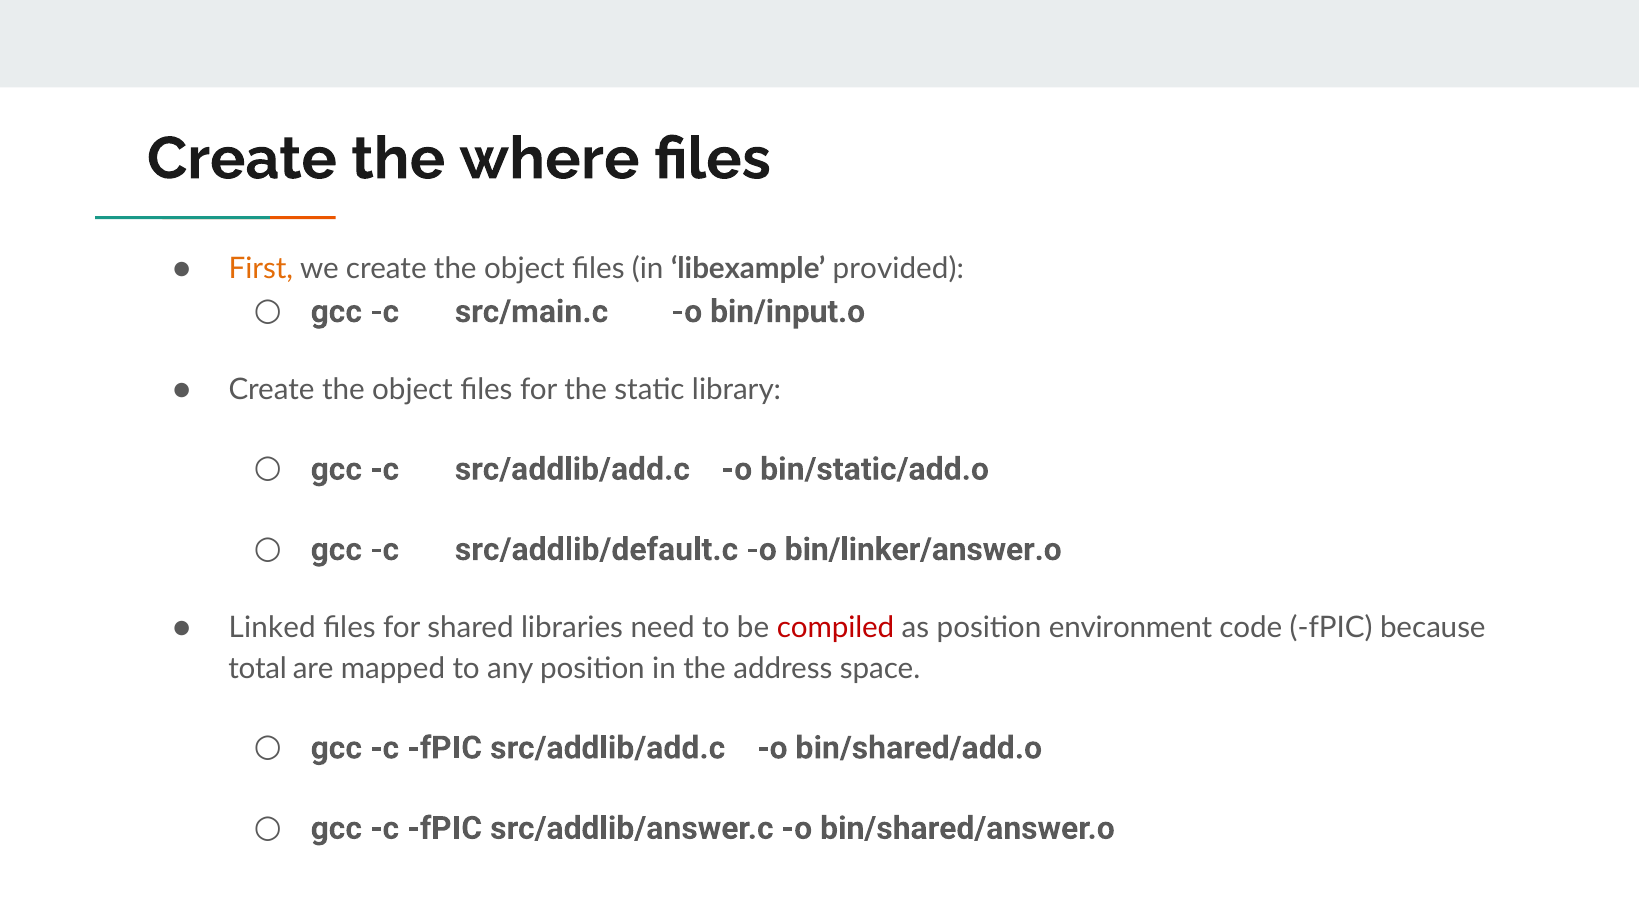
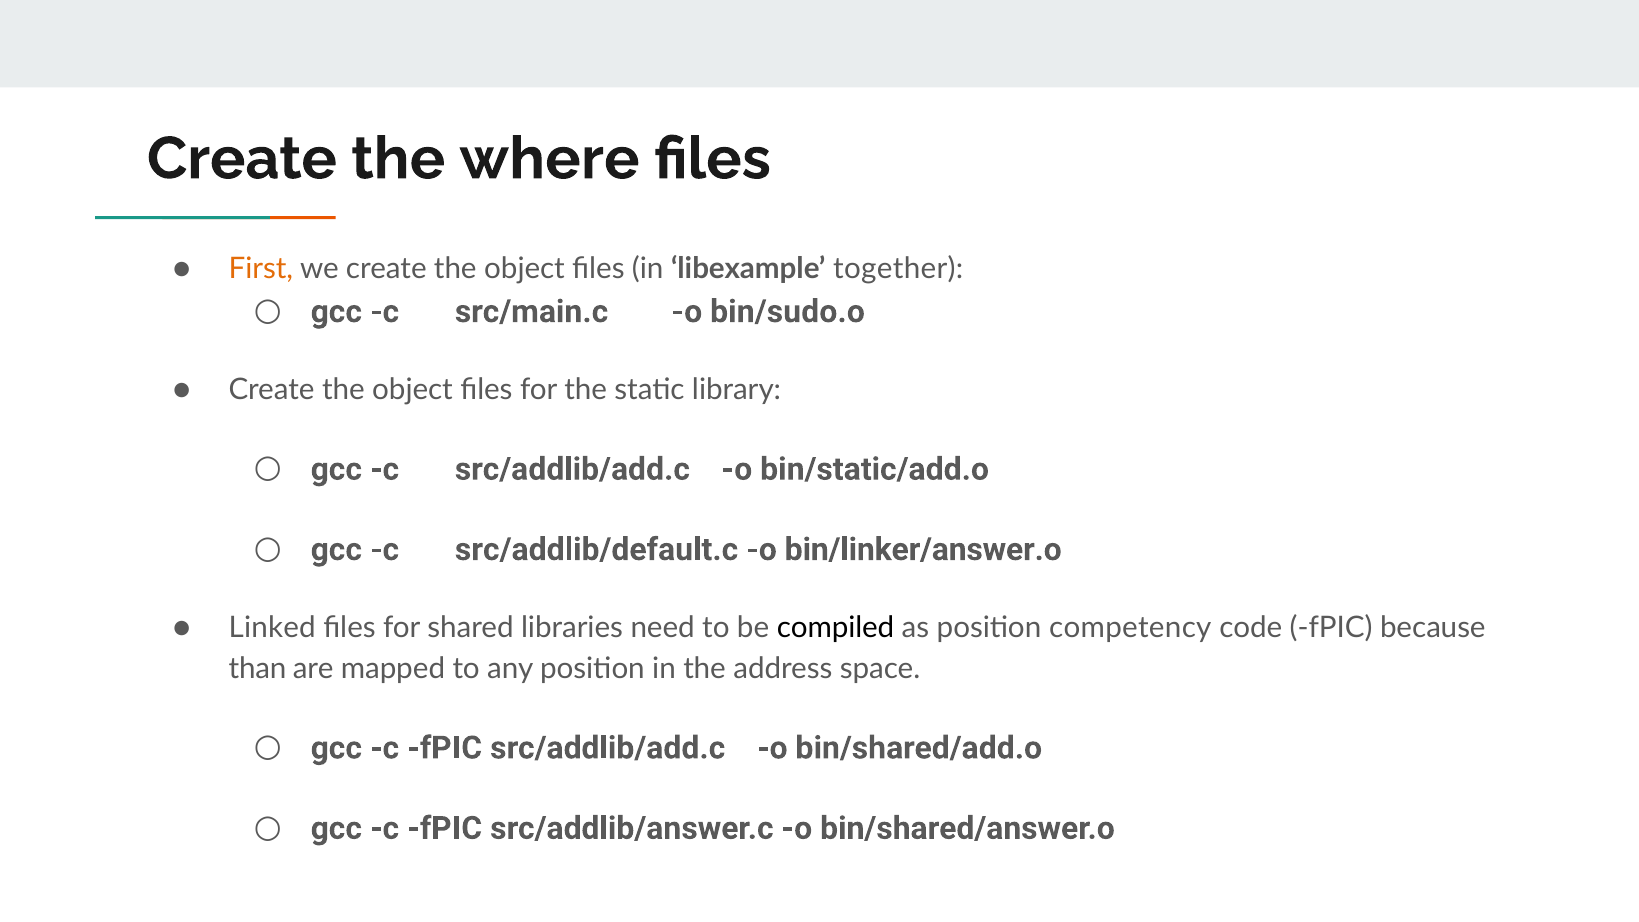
provided: provided -> together
bin/input.o: bin/input.o -> bin/sudo.o
compiled colour: red -> black
environment: environment -> competency
total: total -> than
